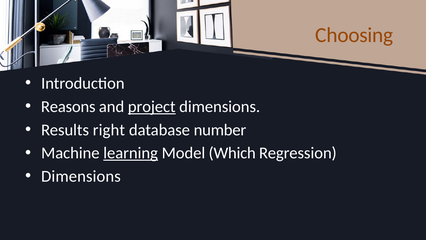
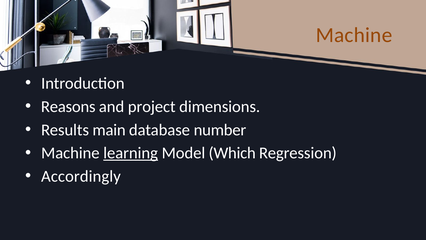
Choosing at (354, 35): Choosing -> Machine
project underline: present -> none
right: right -> main
Dimensions at (81, 176): Dimensions -> Accordingly
